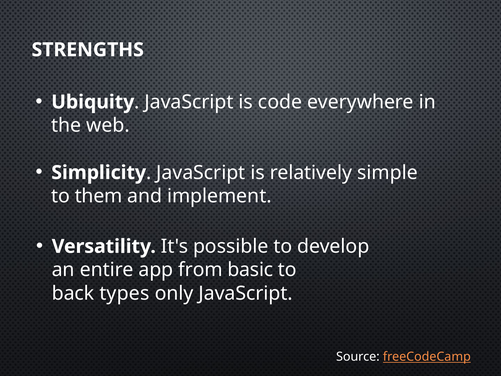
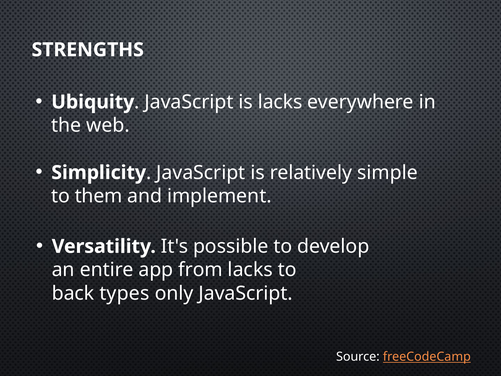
is code: code -> lacks
from basic: basic -> lacks
